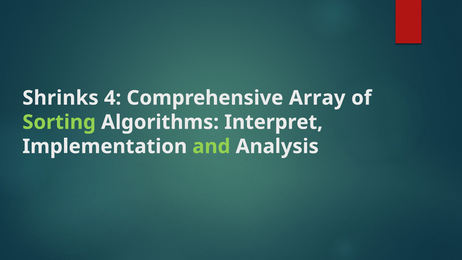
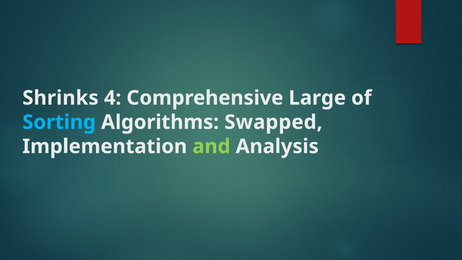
Array: Array -> Large
Sorting colour: light green -> light blue
Interpret: Interpret -> Swapped
